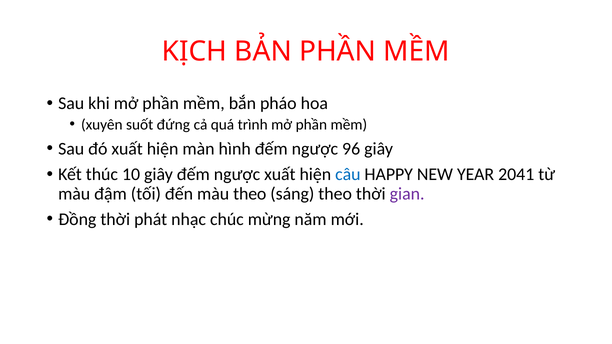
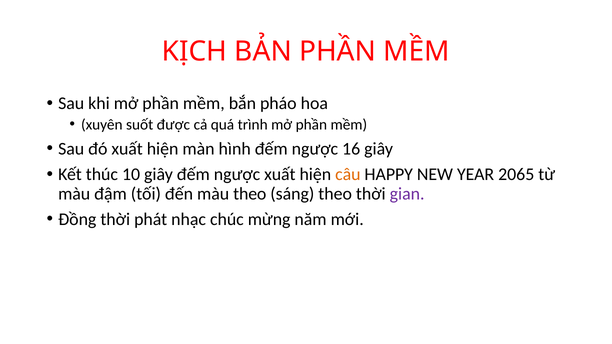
đứng: đứng -> được
96: 96 -> 16
câu colour: blue -> orange
2041: 2041 -> 2065
